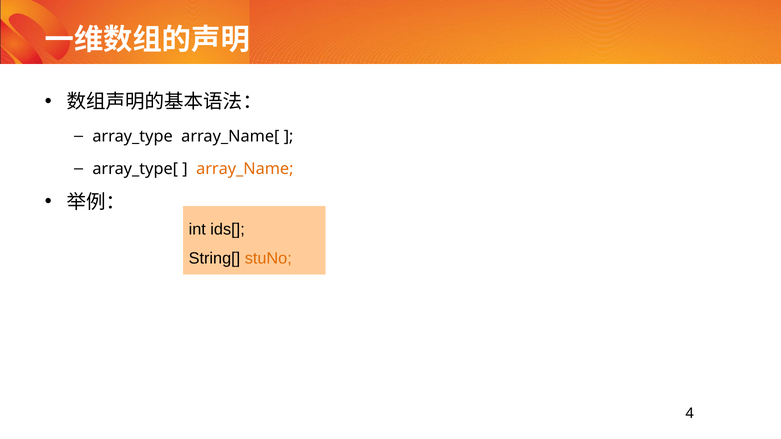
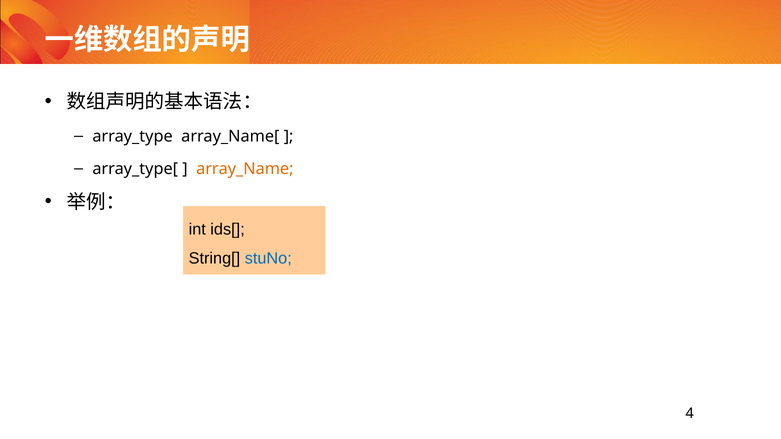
stuNo colour: orange -> blue
